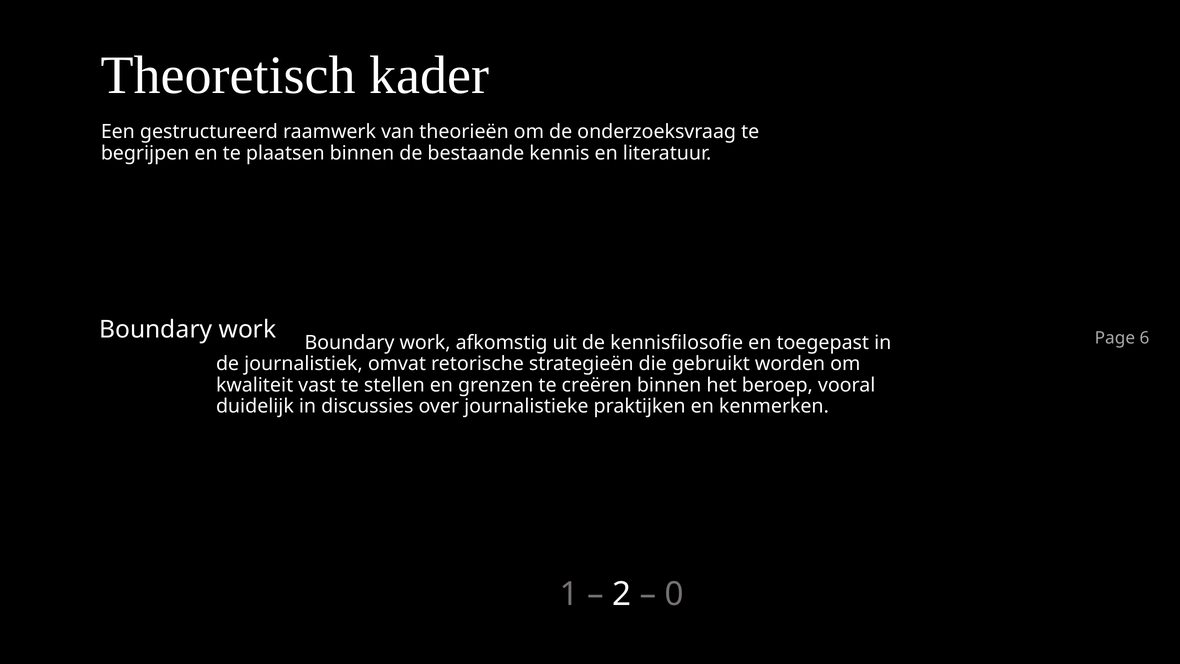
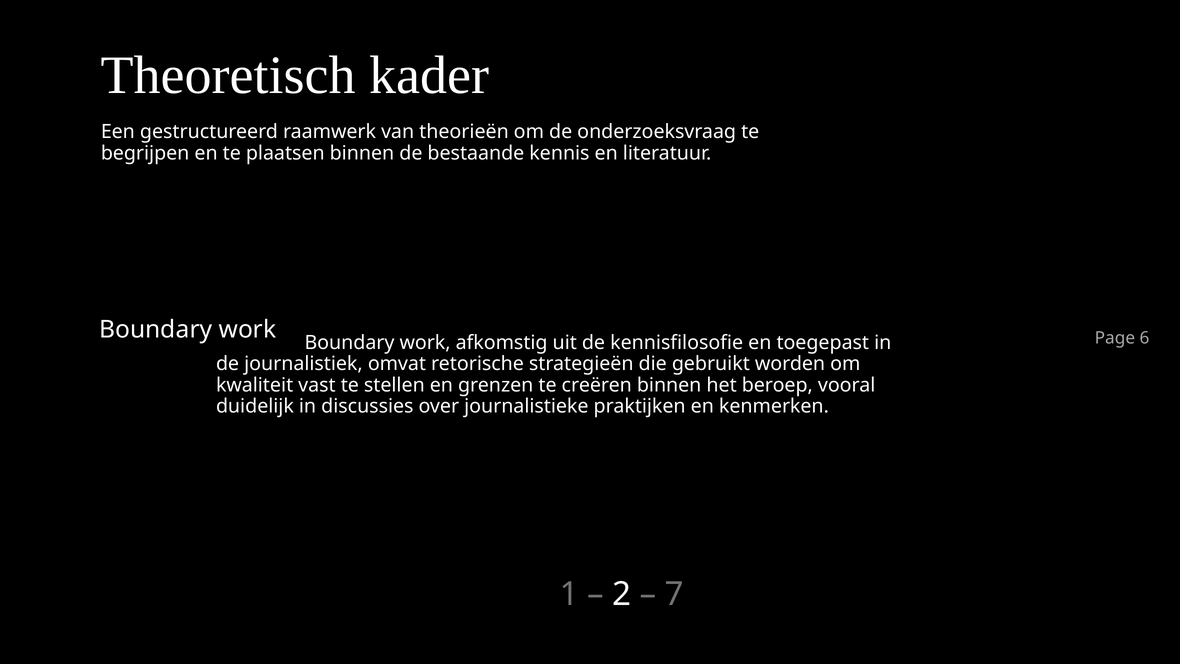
0: 0 -> 7
